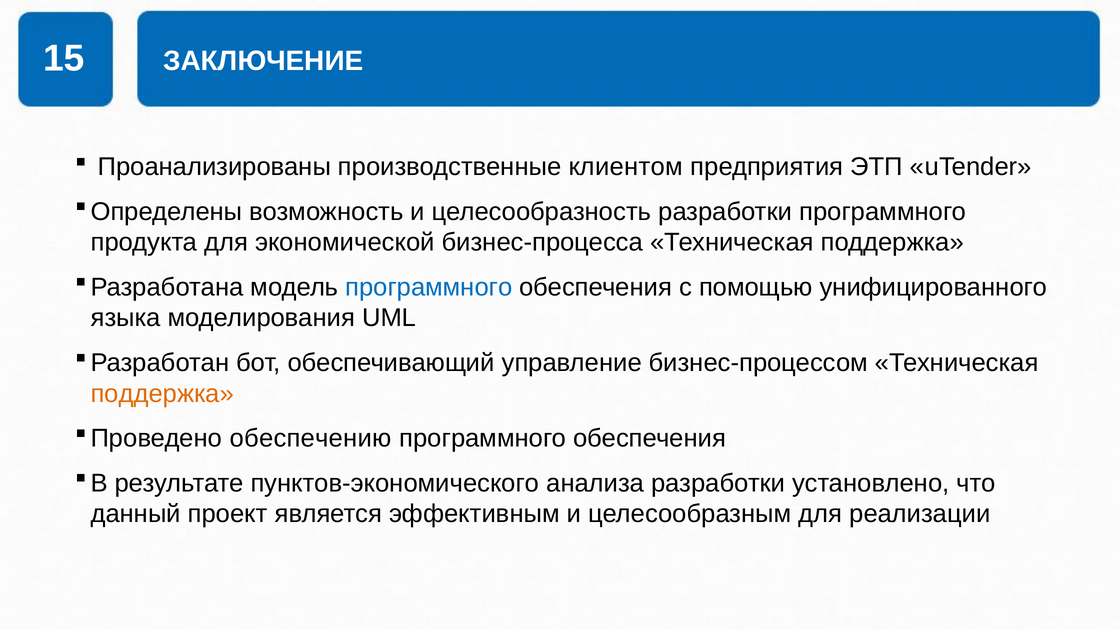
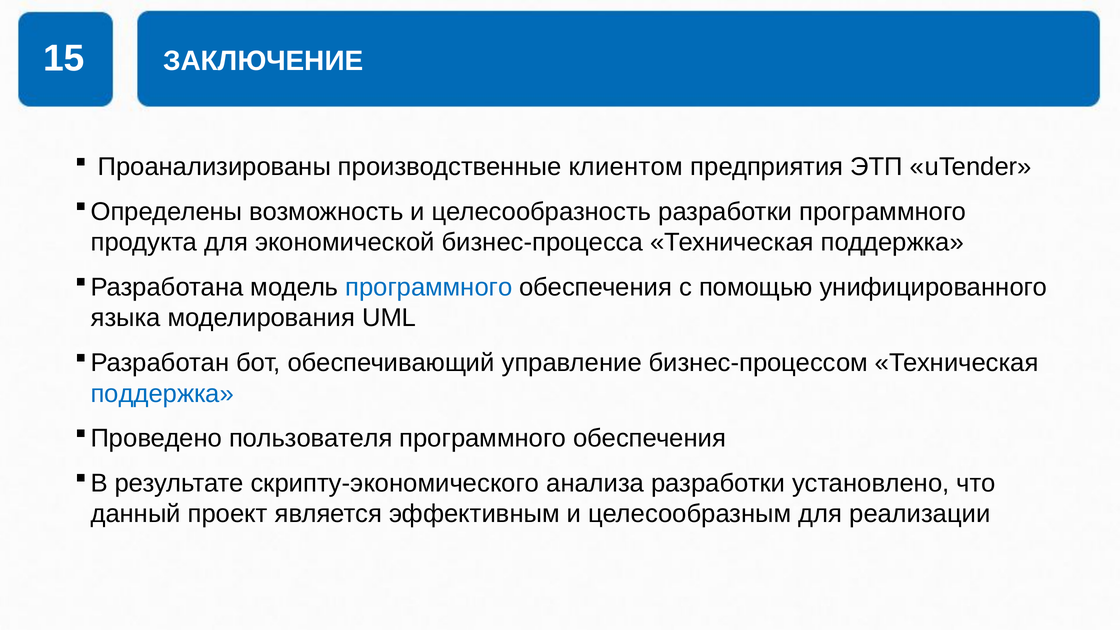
поддержка at (162, 394) colour: orange -> blue
обеспечению: обеспечению -> пользователя
пунктов-экономического: пунктов-экономического -> скрипту-экономического
